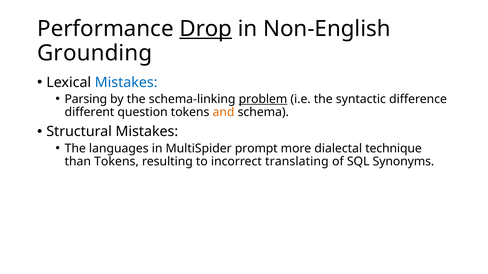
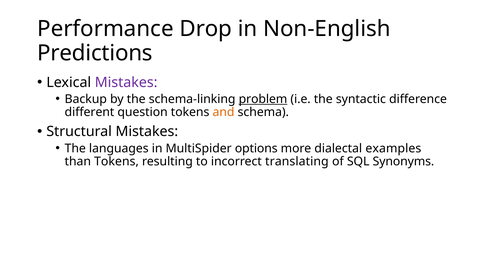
Drop underline: present -> none
Grounding: Grounding -> Predictions
Mistakes at (126, 82) colour: blue -> purple
Parsing: Parsing -> Backup
prompt: prompt -> options
technique: technique -> examples
